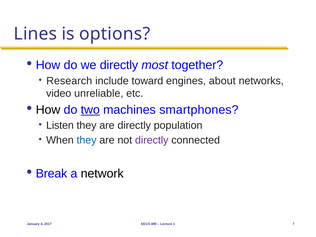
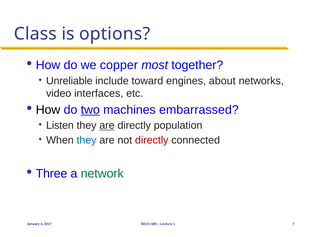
Lines: Lines -> Class
we directly: directly -> copper
Research: Research -> Unreliable
unreliable: unreliable -> interfaces
smartphones: smartphones -> embarrassed
are at (107, 125) underline: none -> present
directly at (152, 140) colour: purple -> red
Break: Break -> Three
network colour: black -> green
